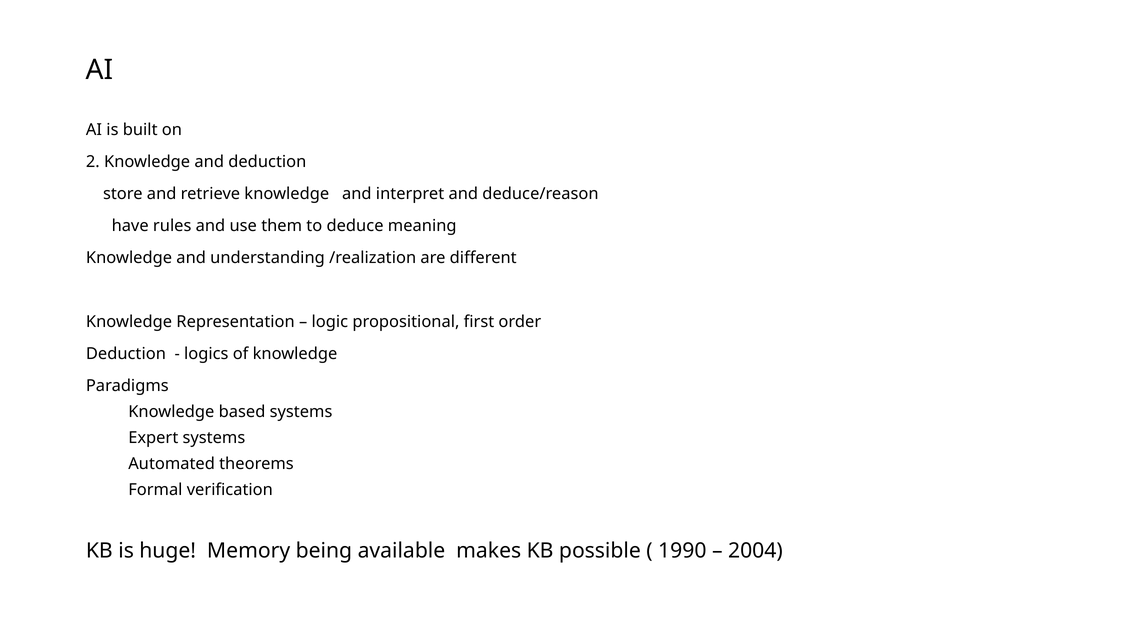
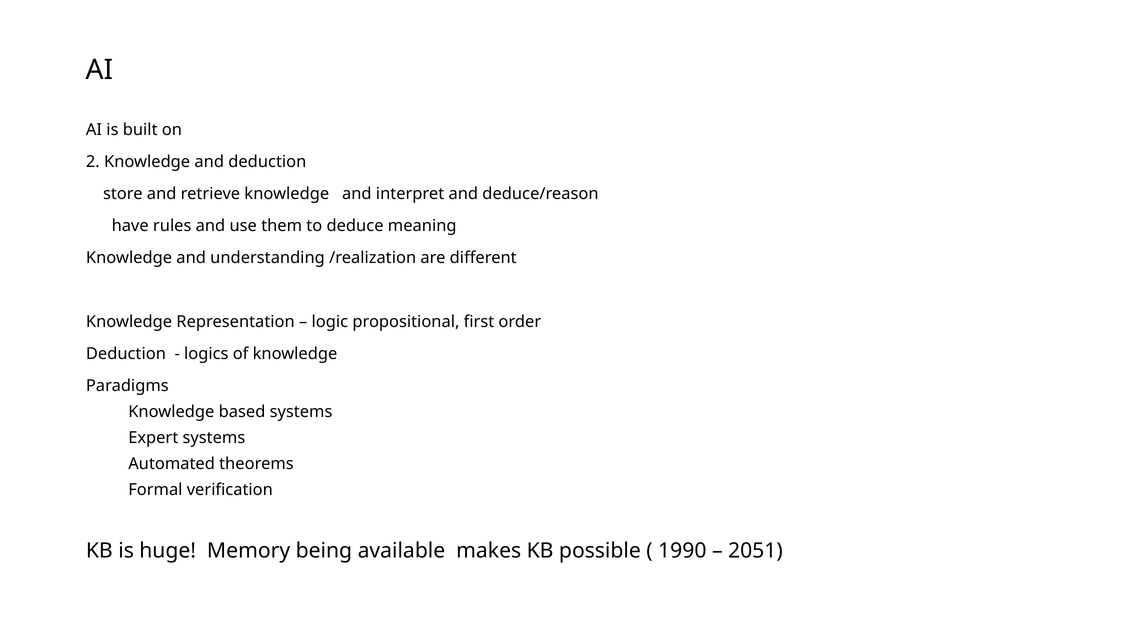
2004: 2004 -> 2051
